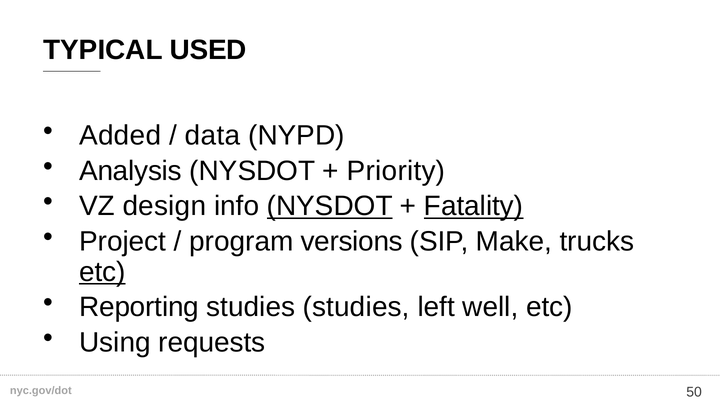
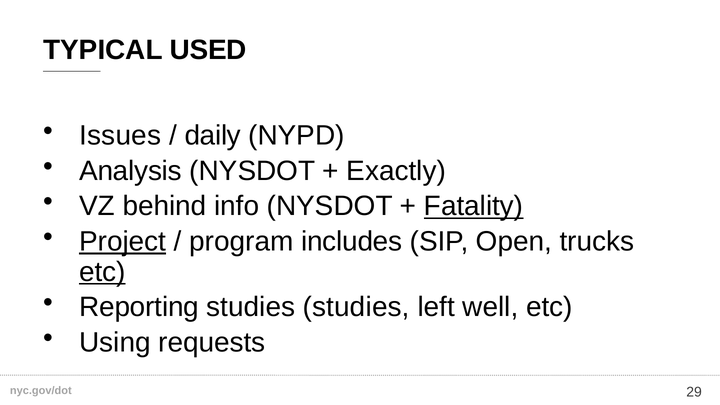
Added: Added -> Issues
data: data -> daily
Priority: Priority -> Exactly
design: design -> behind
NYSDOT at (330, 206) underline: present -> none
Project underline: none -> present
versions: versions -> includes
Make: Make -> Open
50: 50 -> 29
